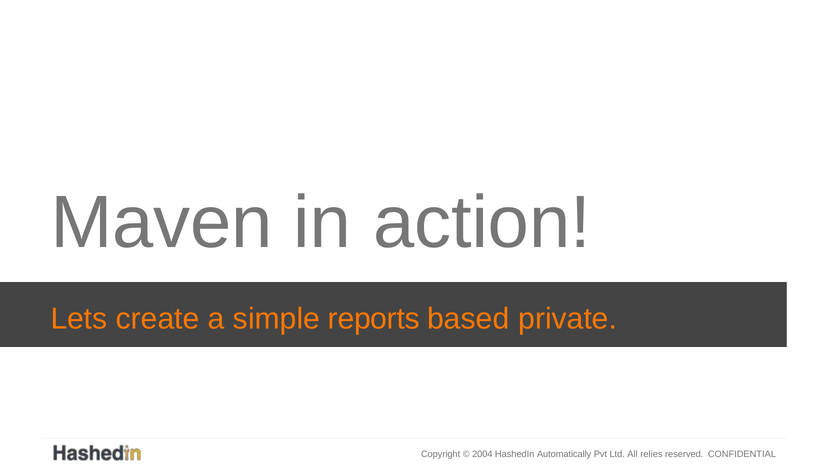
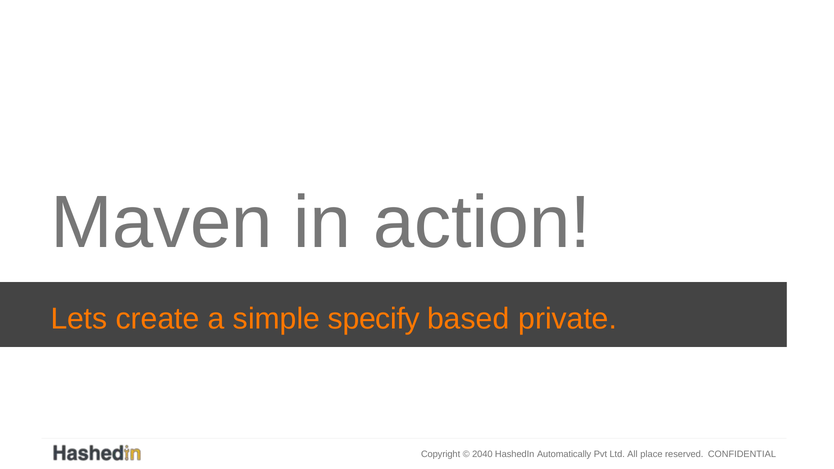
reports: reports -> specify
2004: 2004 -> 2040
relies: relies -> place
